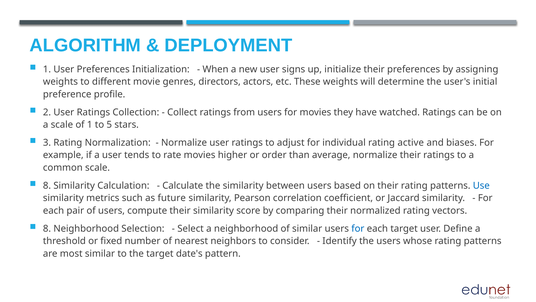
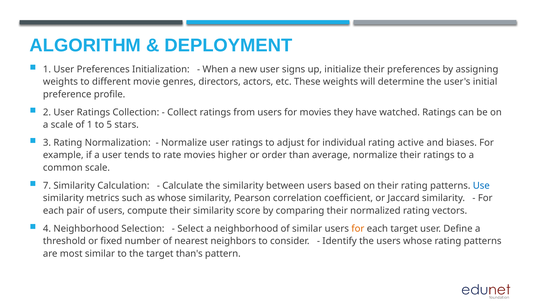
8 at (47, 185): 8 -> 7
as future: future -> whose
8 at (47, 228): 8 -> 4
for at (358, 228) colour: blue -> orange
date's: date's -> than's
